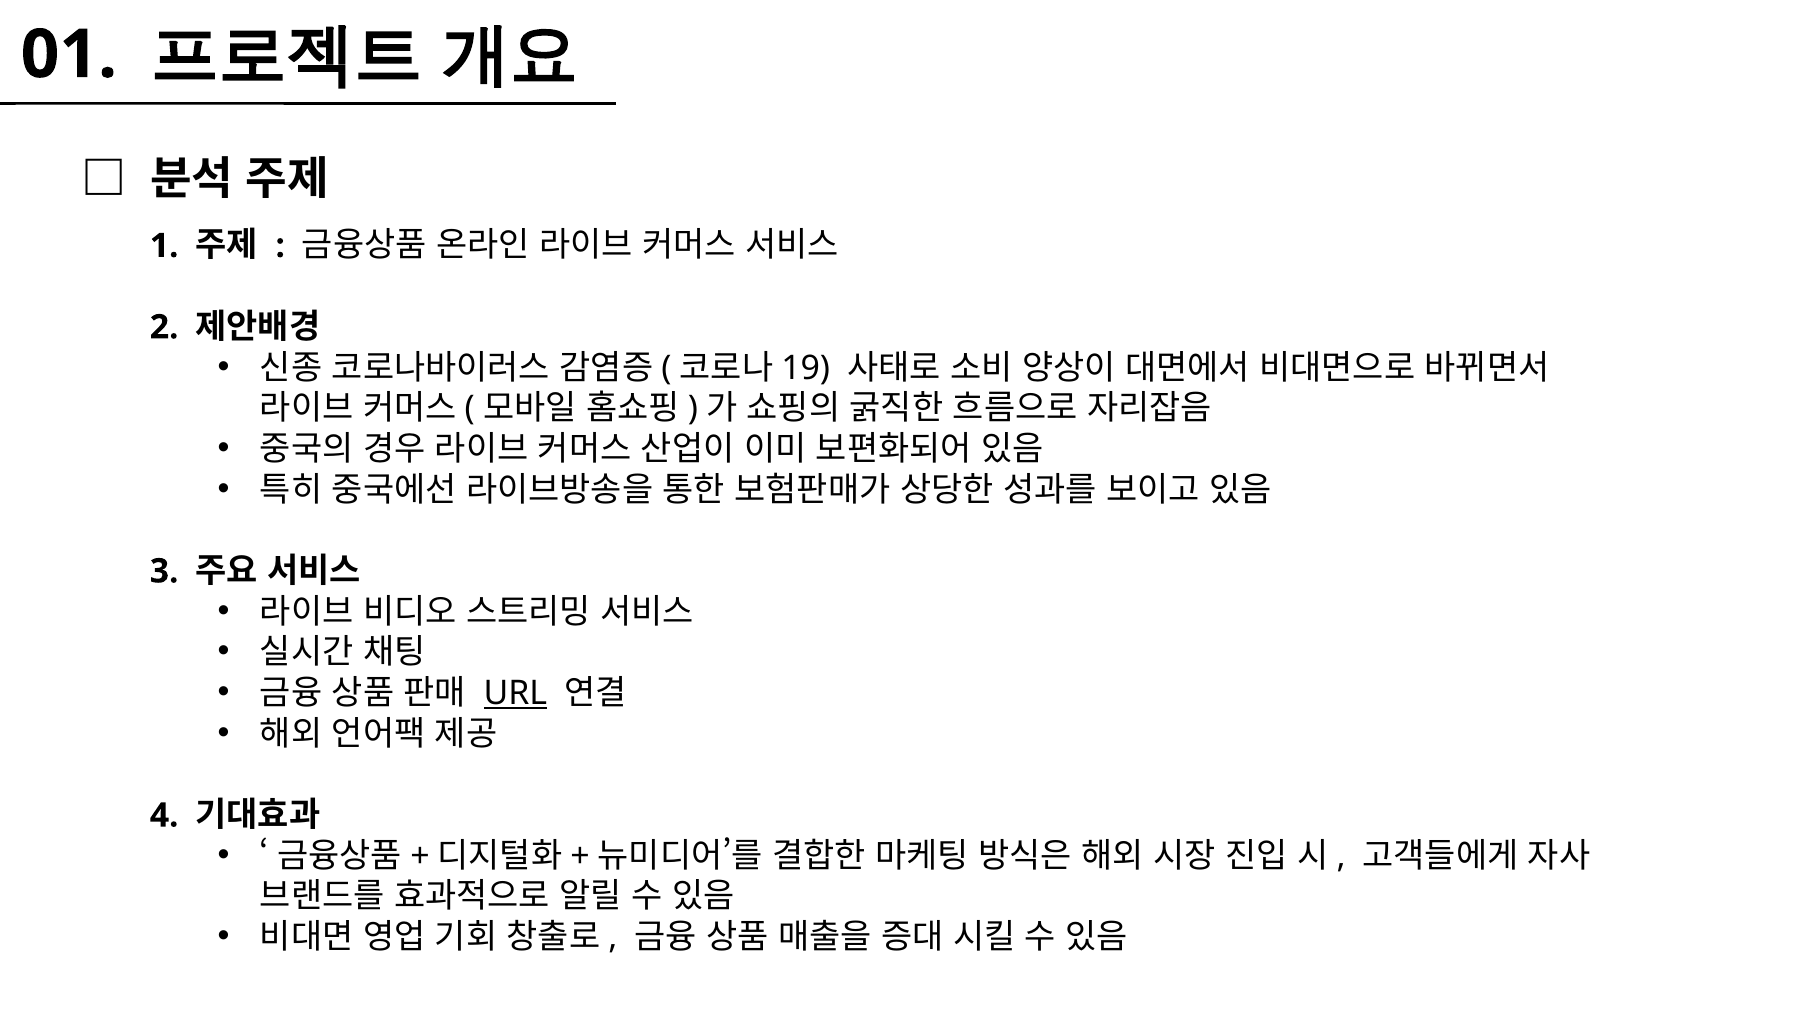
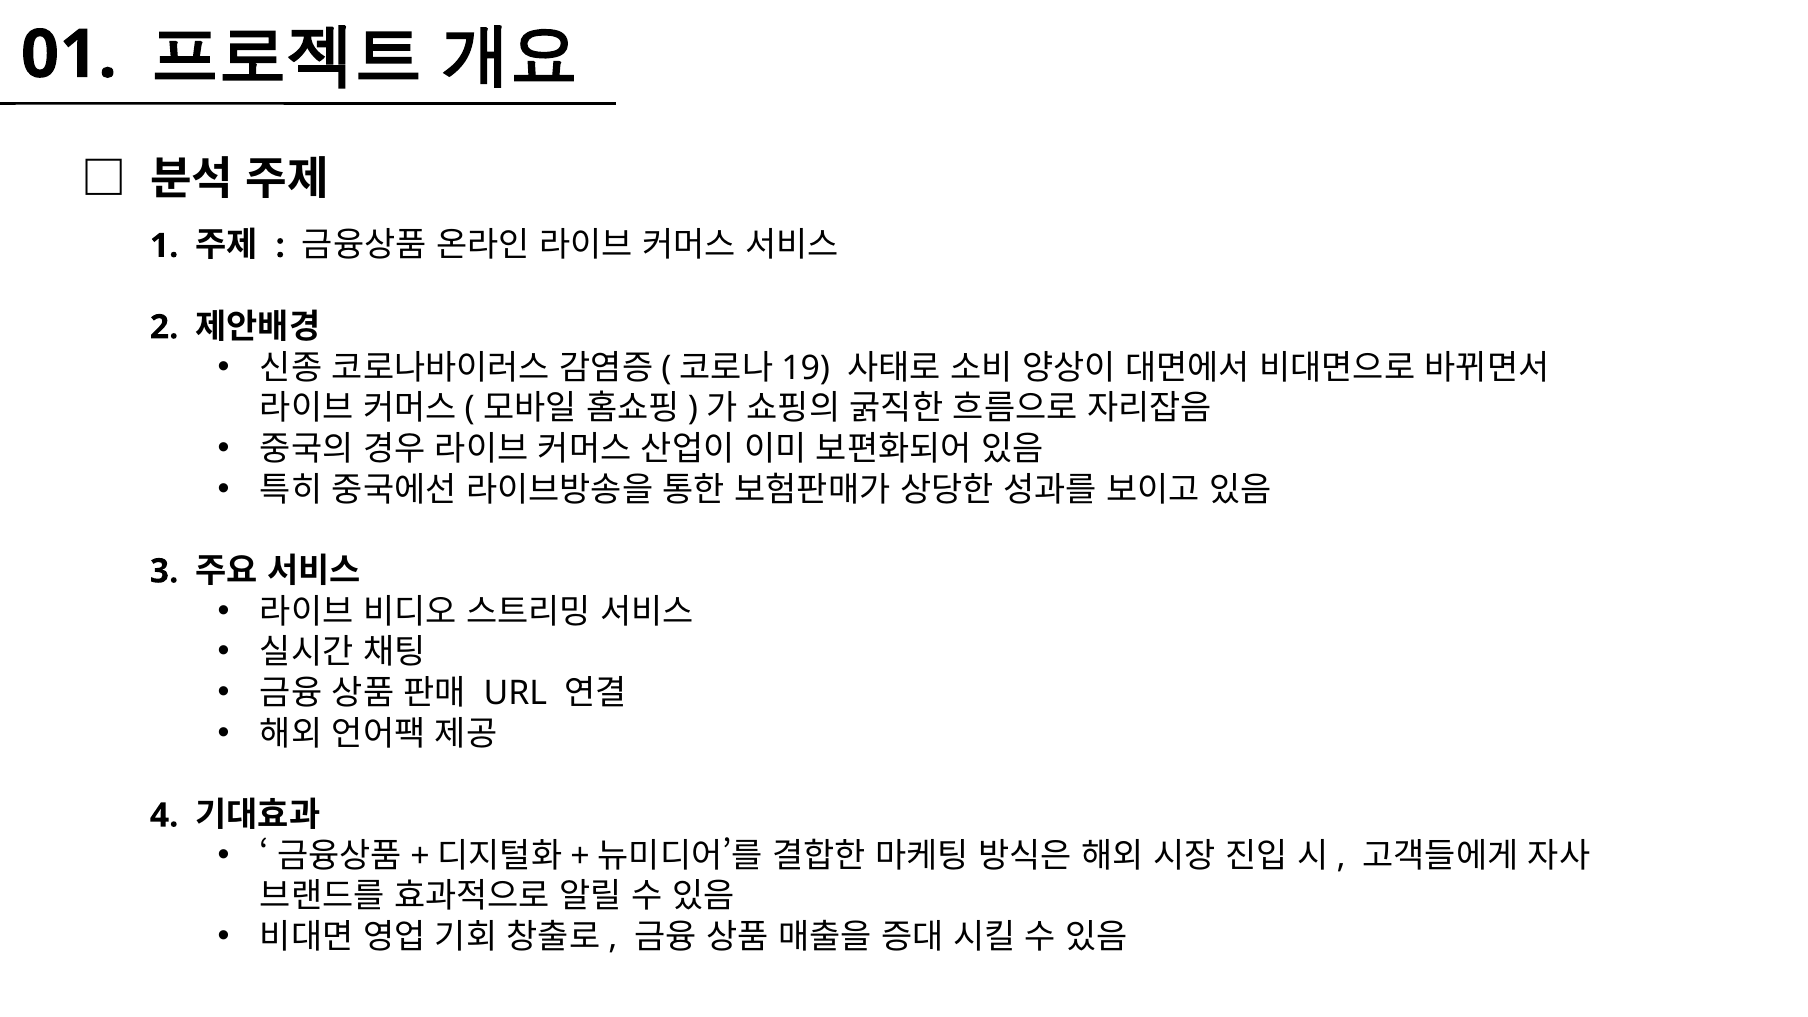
URL underline: present -> none
